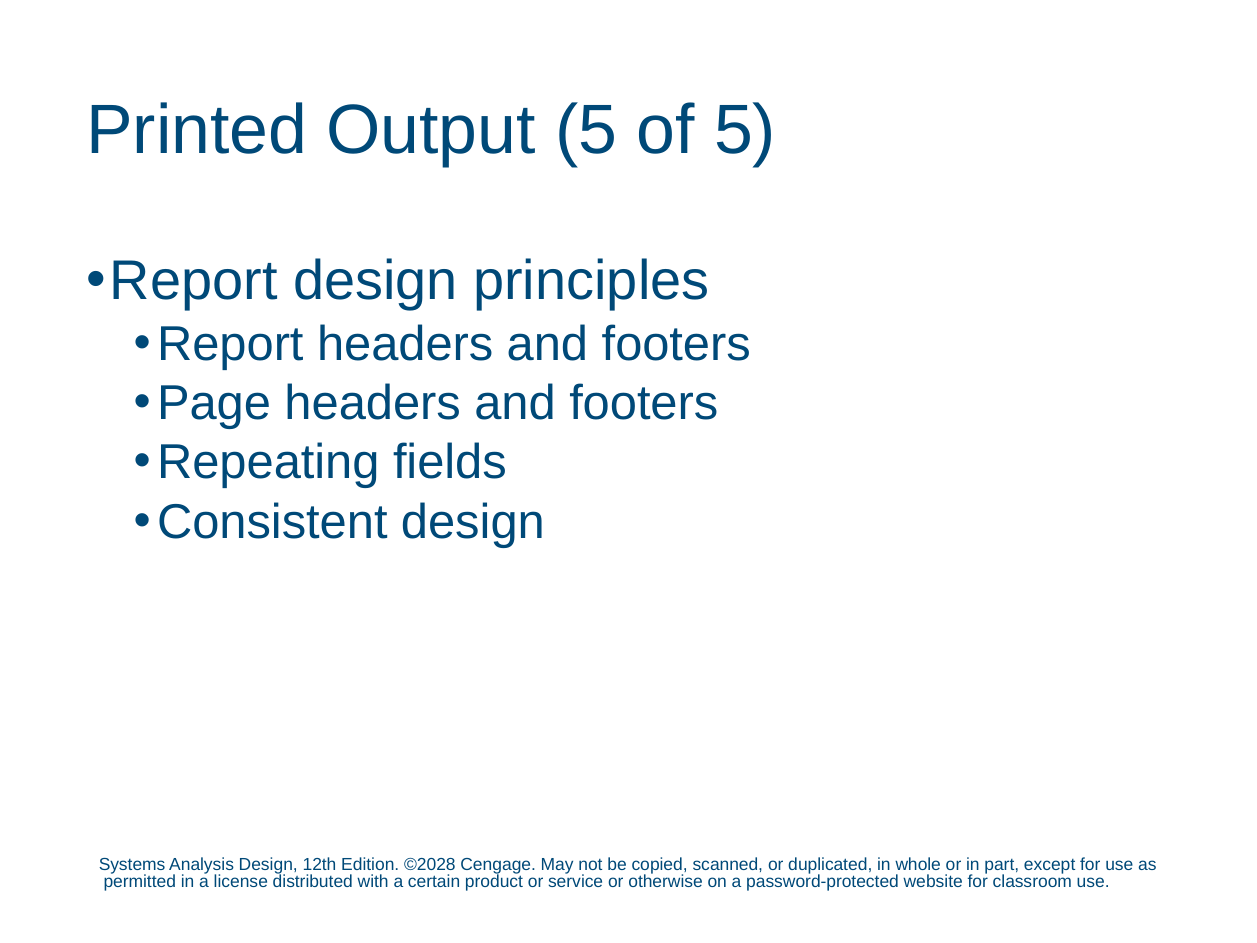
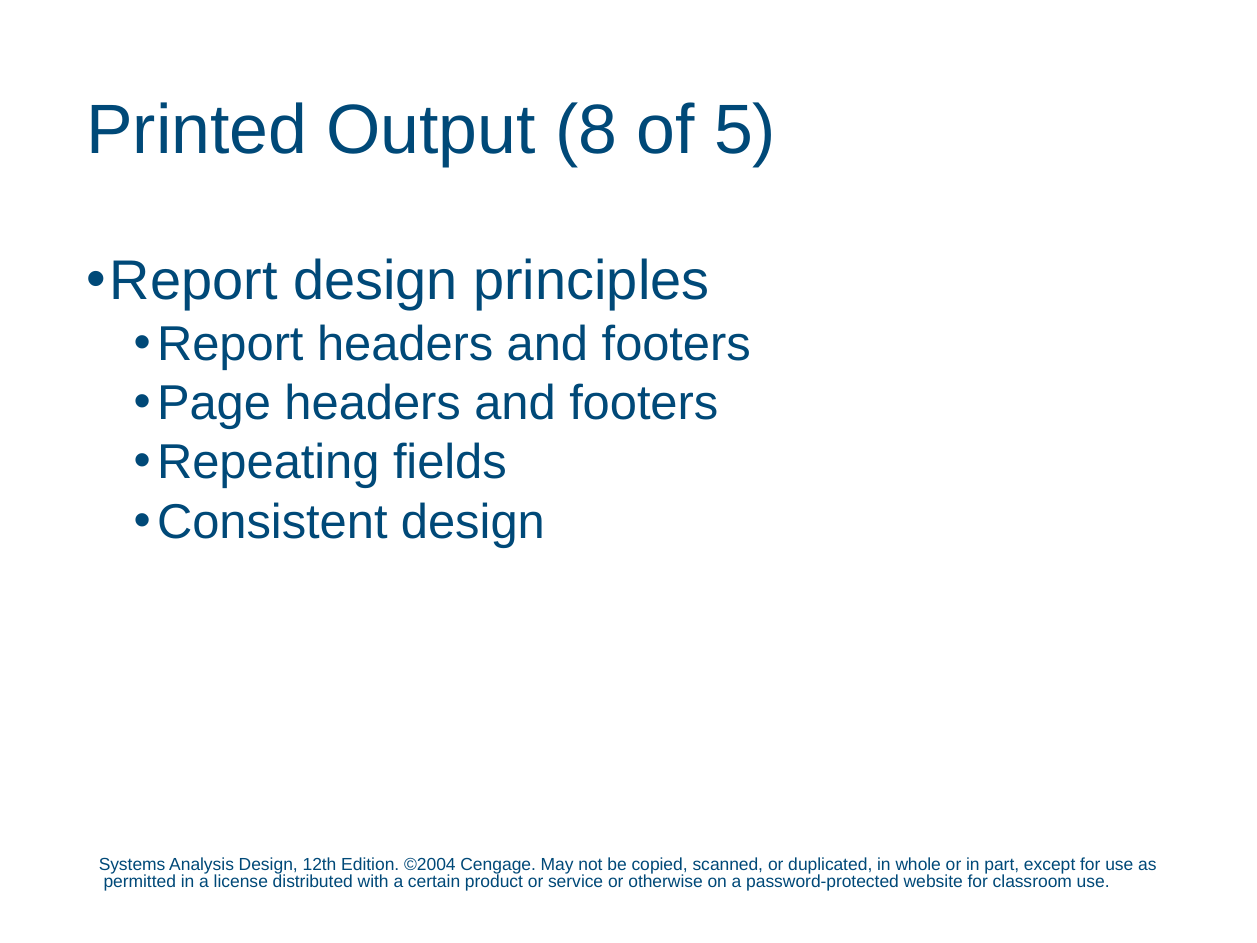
Output 5: 5 -> 8
©2028: ©2028 -> ©2004
